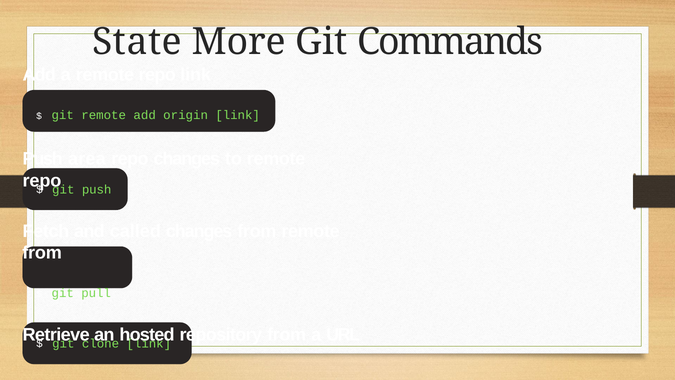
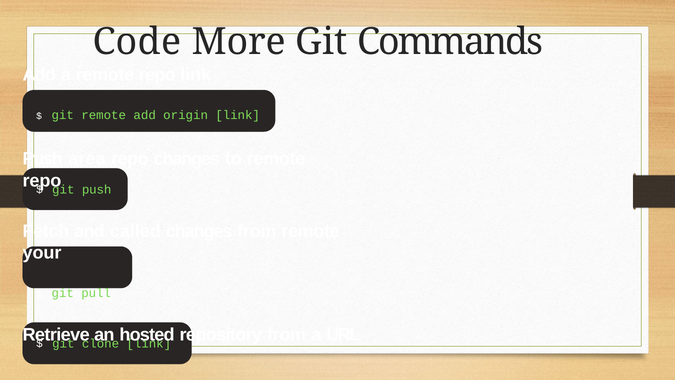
State: State -> Code
from at (42, 253): from -> your
